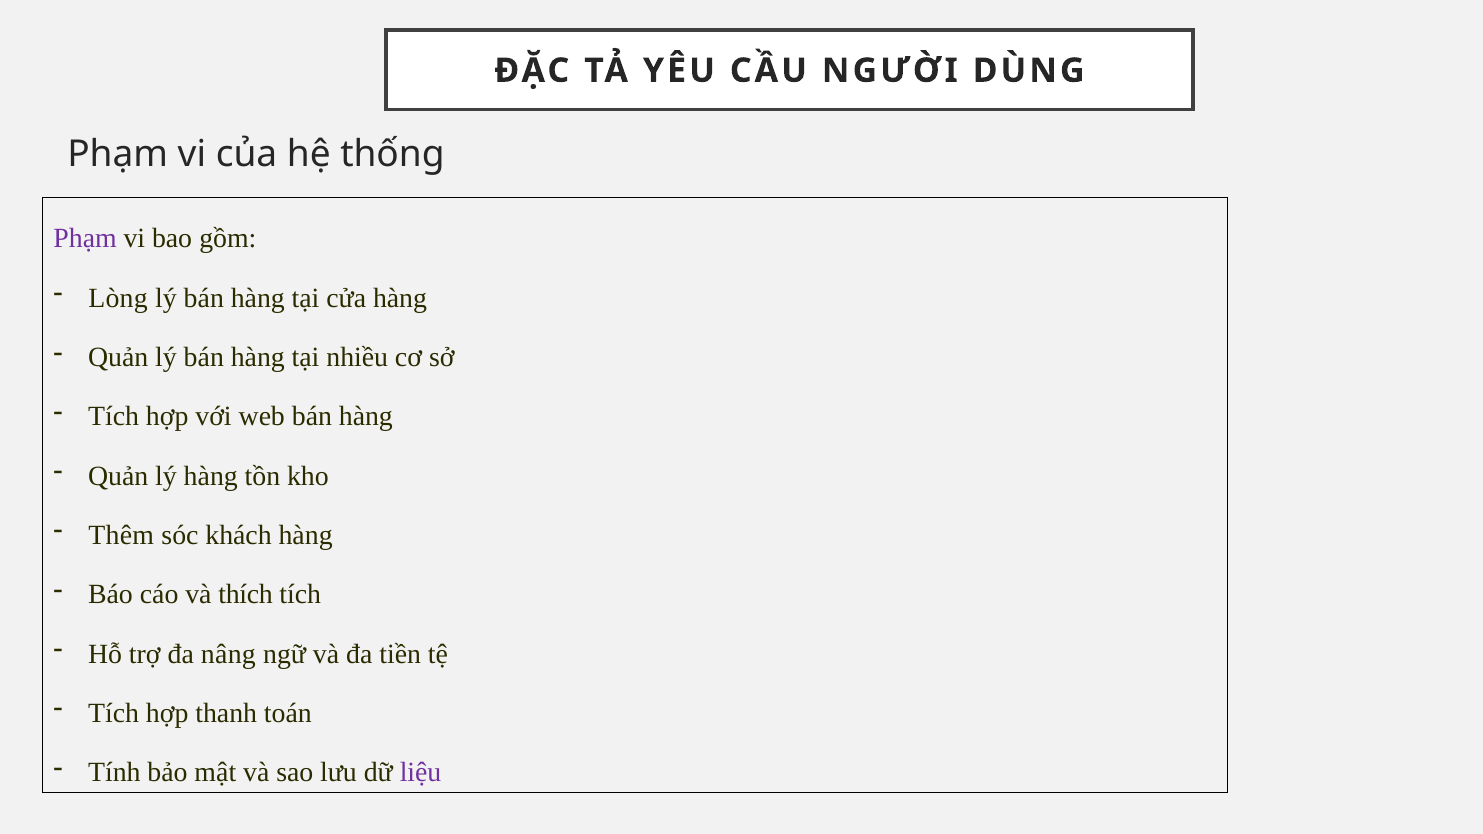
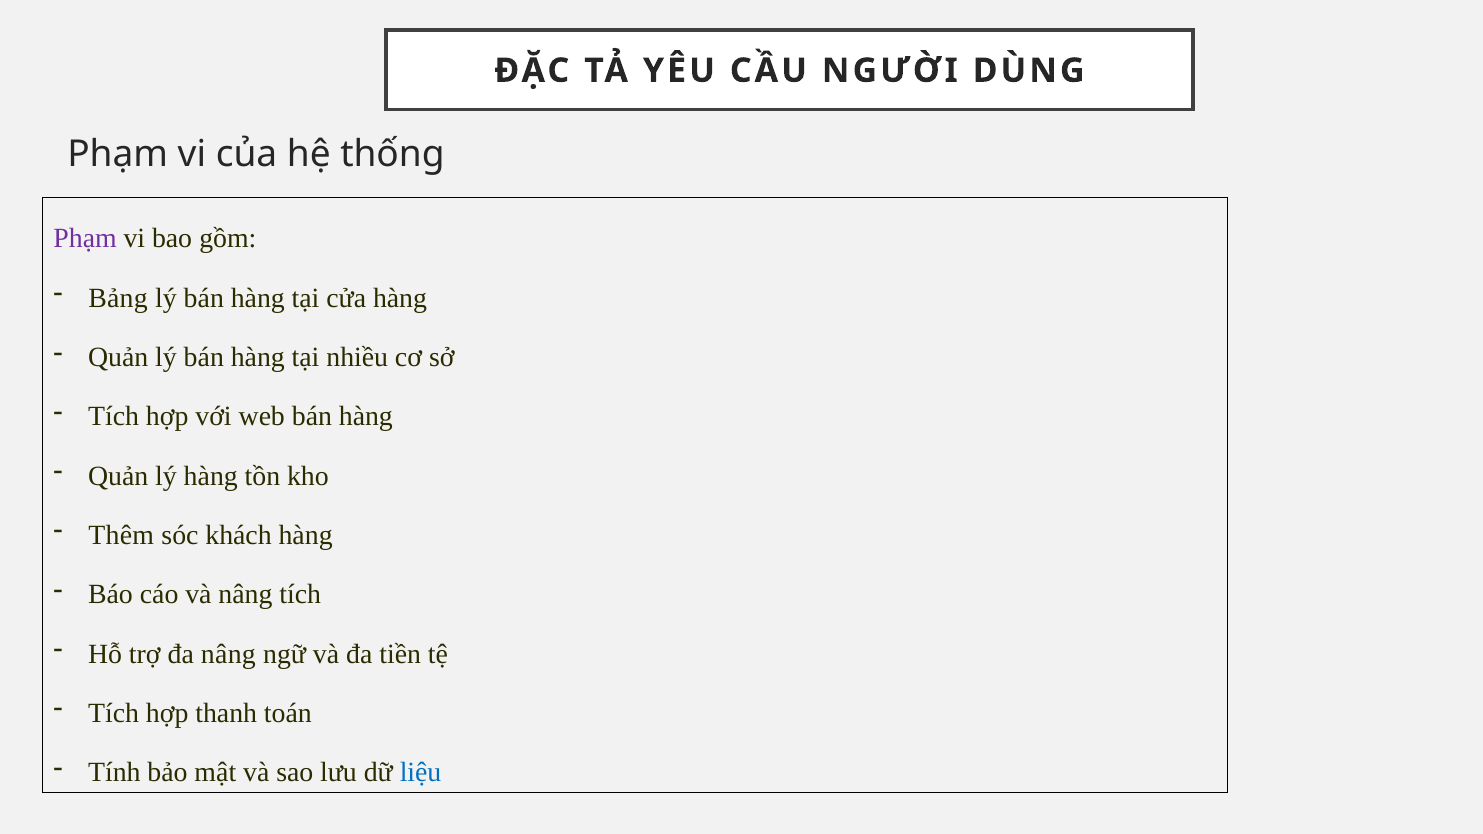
Lòng: Lòng -> Bảng
và thích: thích -> nâng
liệu colour: purple -> blue
